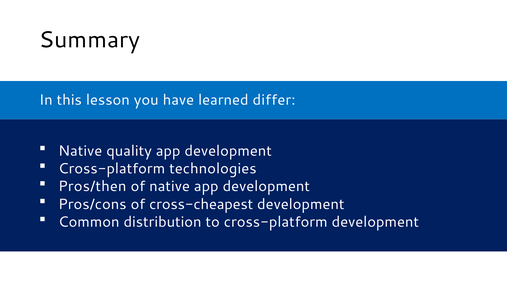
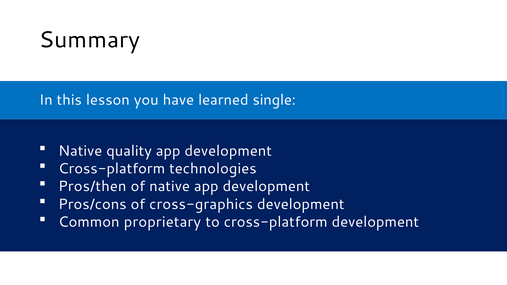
differ: differ -> single
cross-cheapest: cross-cheapest -> cross-graphics
distribution: distribution -> proprietary
